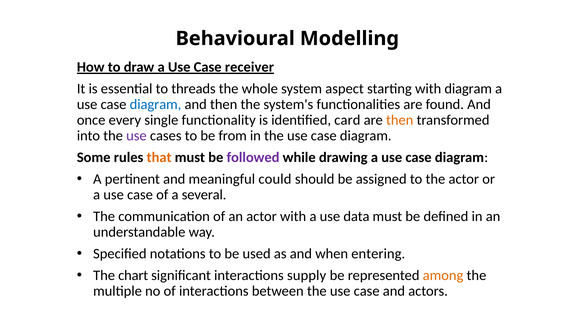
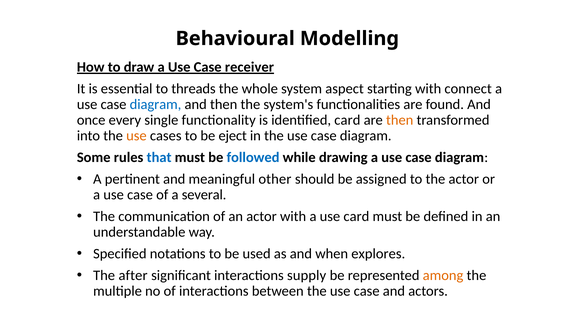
with diagram: diagram -> connect
use at (136, 136) colour: purple -> orange
from: from -> eject
that colour: orange -> blue
followed colour: purple -> blue
could: could -> other
use data: data -> card
entering: entering -> explores
chart: chart -> after
